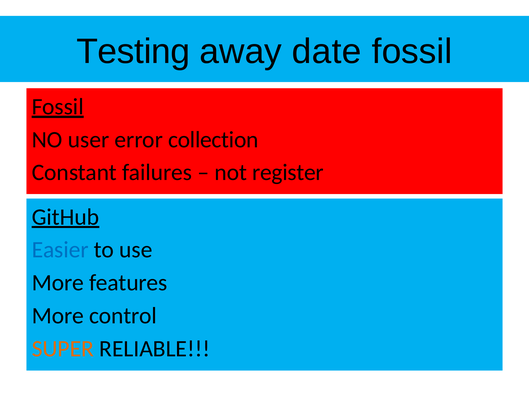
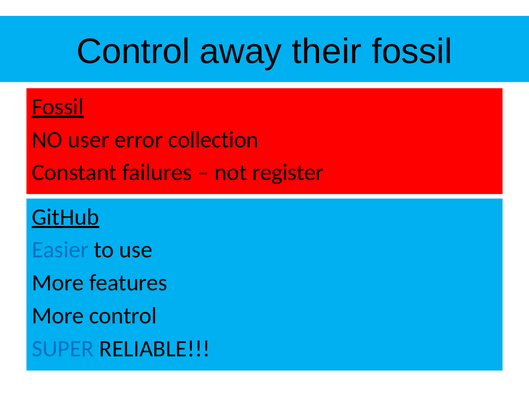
Testing at (133, 51): Testing -> Control
date: date -> their
SUPER colour: orange -> blue
